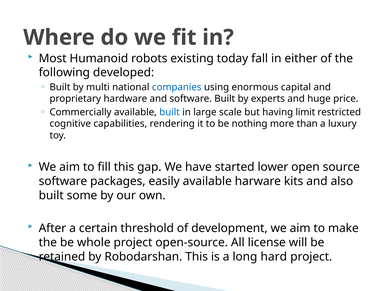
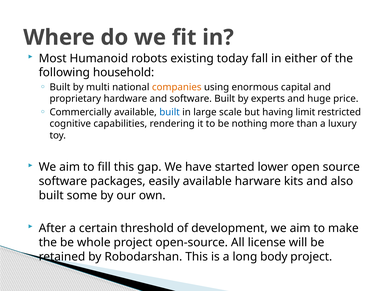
developed: developed -> household
companies colour: blue -> orange
hard: hard -> body
